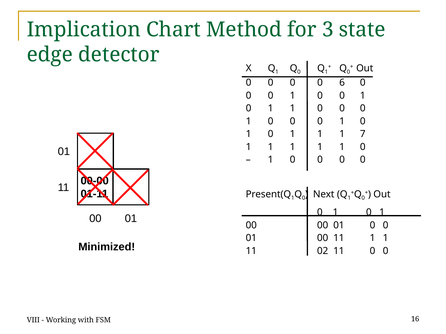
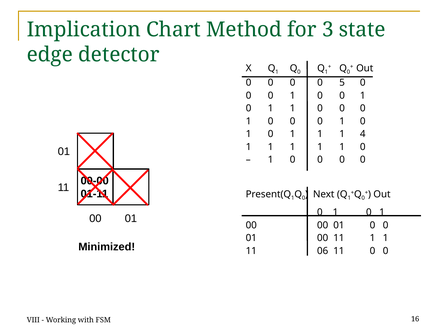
6: 6 -> 5
7: 7 -> 4
02: 02 -> 06
